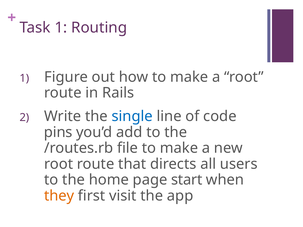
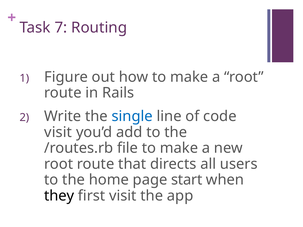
Task 1: 1 -> 7
pins at (58, 132): pins -> visit
they colour: orange -> black
